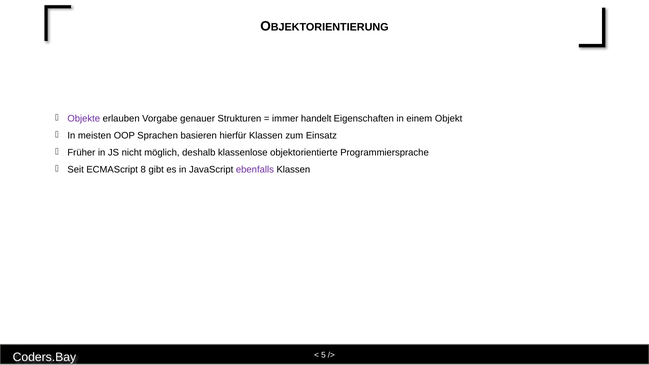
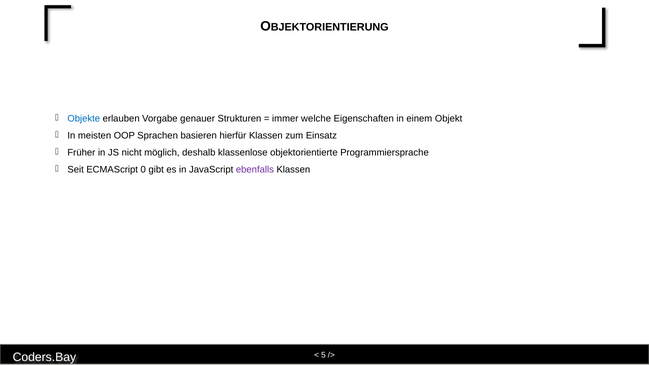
Objekte colour: purple -> blue
handelt: handelt -> welche
8: 8 -> 0
